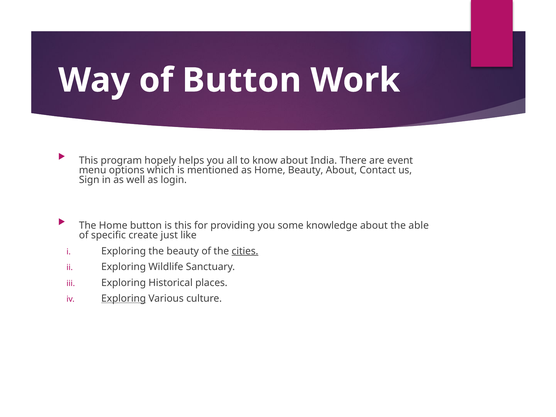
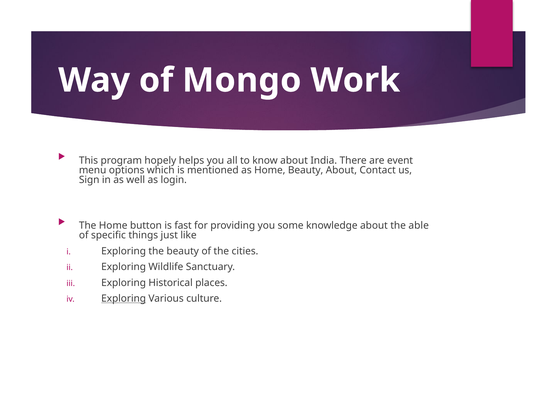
of Button: Button -> Mongo
is this: this -> fast
create: create -> things
cities underline: present -> none
